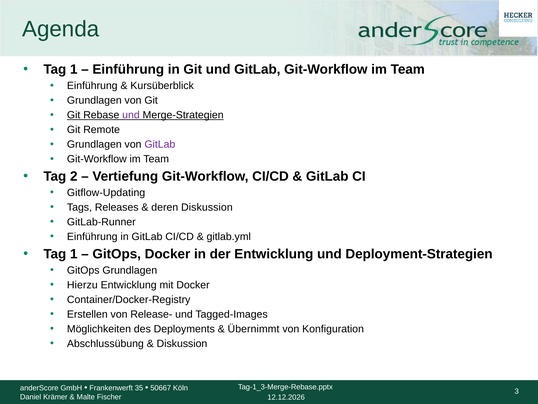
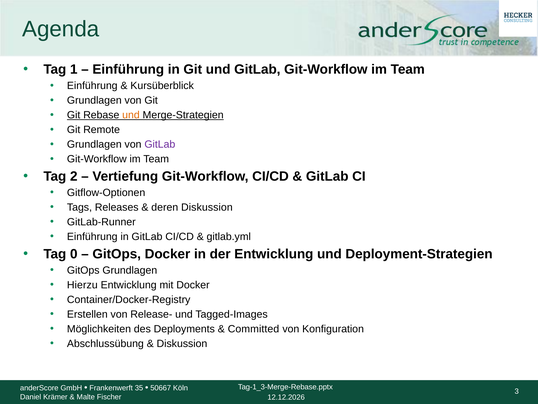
und at (131, 115) colour: purple -> orange
Gitflow-Updating: Gitflow-Updating -> Gitflow-Optionen
1 at (74, 254): 1 -> 0
Übernimmt: Übernimmt -> Committed
